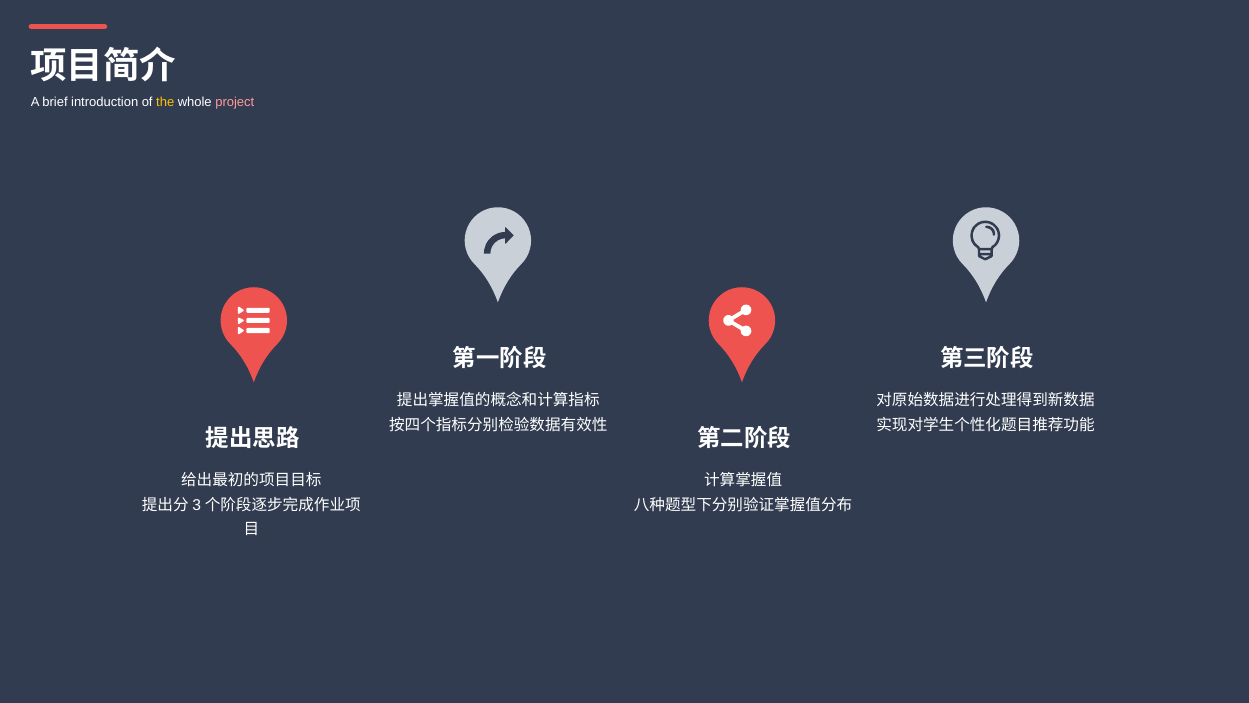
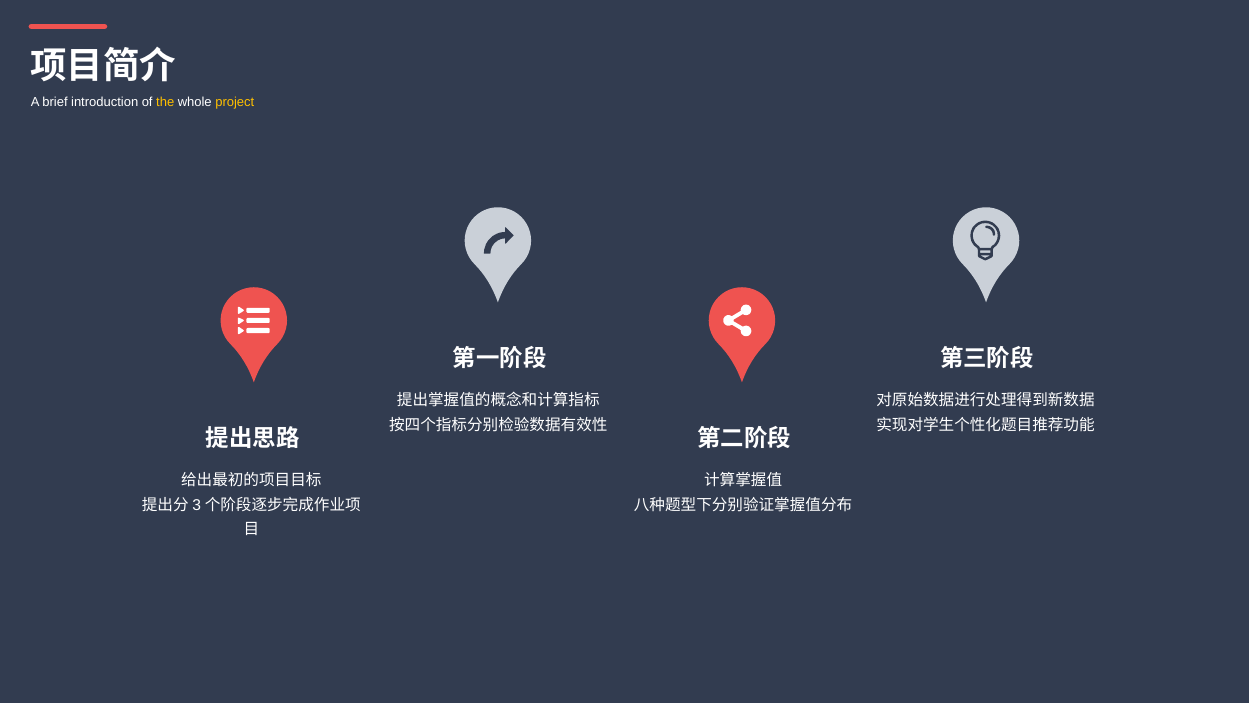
project colour: pink -> yellow
